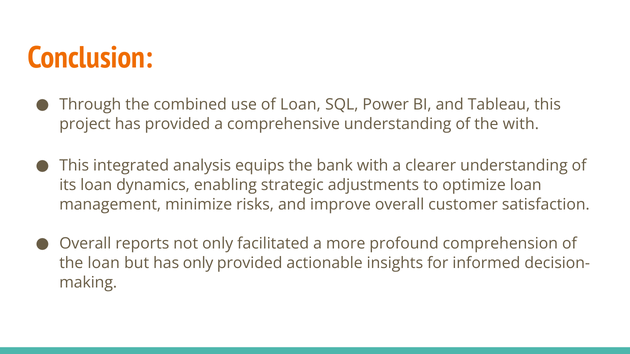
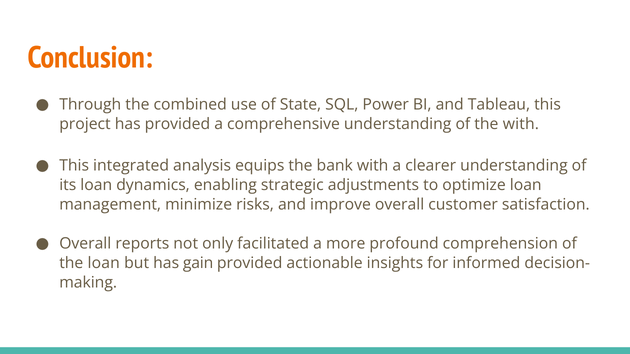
of Loan: Loan -> State
has only: only -> gain
